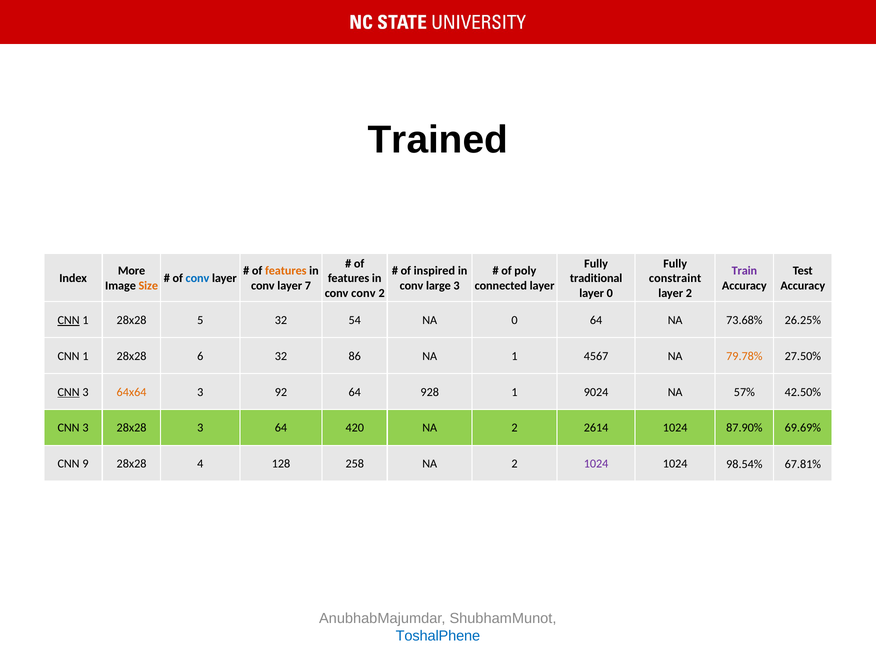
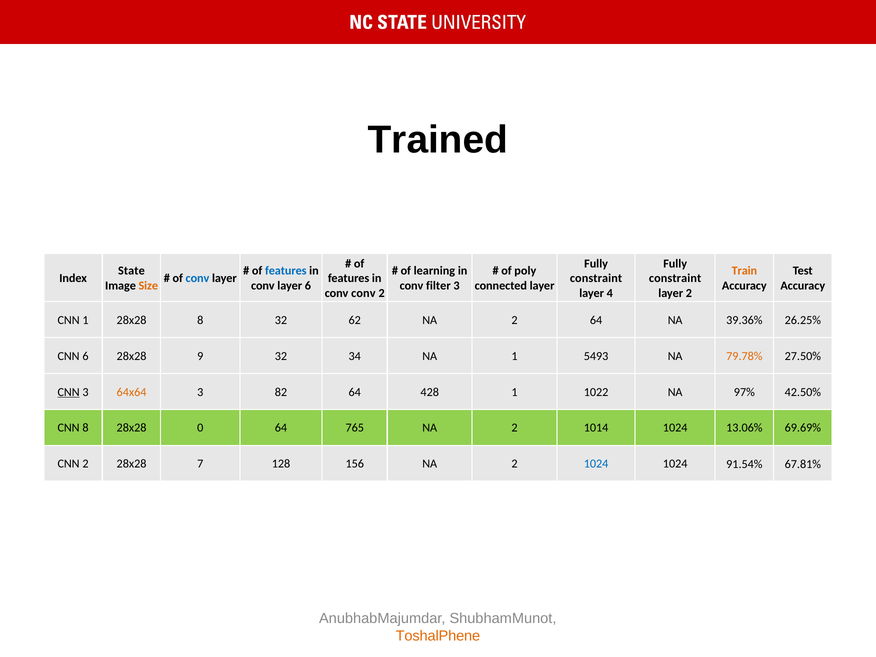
More: More -> State
features at (286, 271) colour: orange -> blue
inspired: inspired -> learning
Train colour: purple -> orange
traditional at (596, 278): traditional -> constraint
layer 7: 7 -> 6
large: large -> filter
layer 0: 0 -> 4
CNN at (69, 320) underline: present -> none
28x28 5: 5 -> 8
54: 54 -> 62
0 at (515, 320): 0 -> 2
73.68%: 73.68% -> 39.36%
1 at (85, 356): 1 -> 6
6: 6 -> 9
86: 86 -> 34
4567: 4567 -> 5493
92: 92 -> 82
928: 928 -> 428
9024: 9024 -> 1022
57%: 57% -> 97%
3 at (85, 428): 3 -> 8
28x28 3: 3 -> 0
420: 420 -> 765
2614: 2614 -> 1014
87.90%: 87.90% -> 13.06%
CNN 9: 9 -> 2
4: 4 -> 7
258: 258 -> 156
1024 at (596, 464) colour: purple -> blue
98.54%: 98.54% -> 91.54%
ToshalPhene colour: blue -> orange
